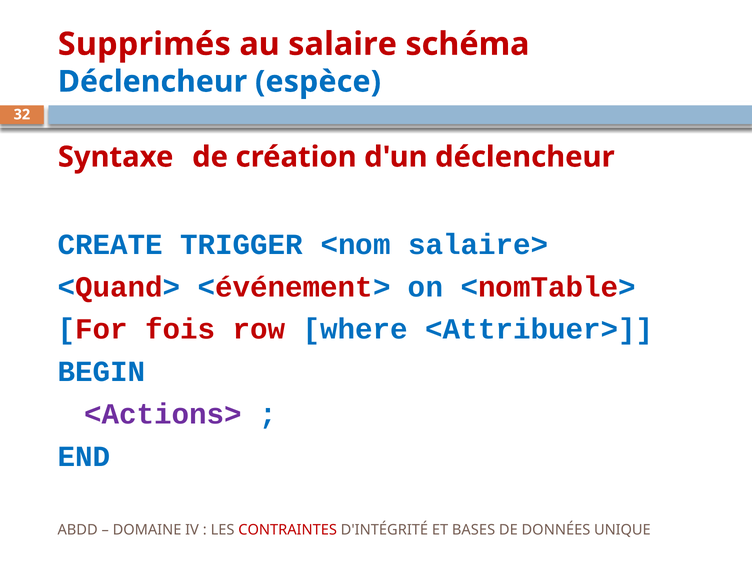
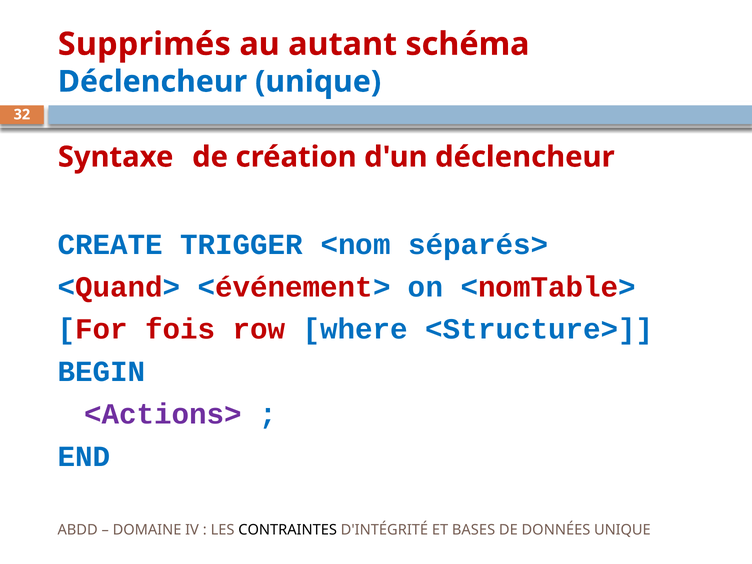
salaire: salaire -> autant
Déclencheur espèce: espèce -> unique
salaire>: salaire> -> séparés>
<Attribuer>: <Attribuer> -> <Structure>
CONTRAINTES colour: red -> black
